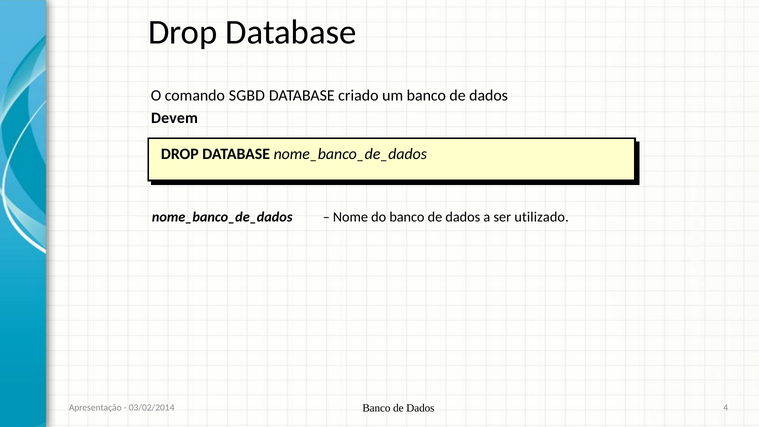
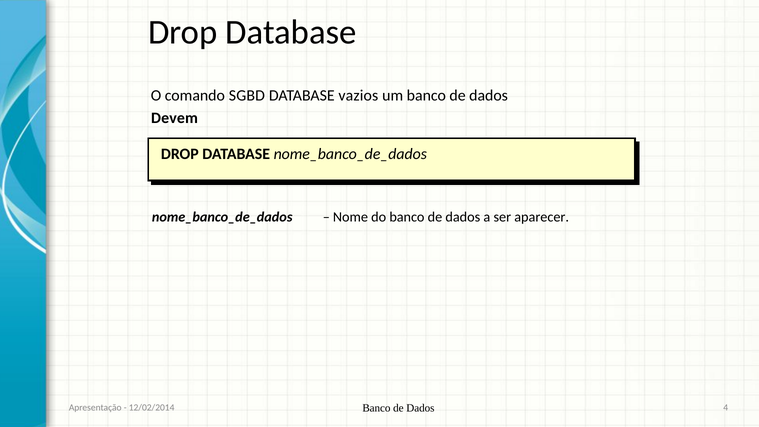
criado: criado -> vazios
utilizado: utilizado -> aparecer
03/02/2014: 03/02/2014 -> 12/02/2014
